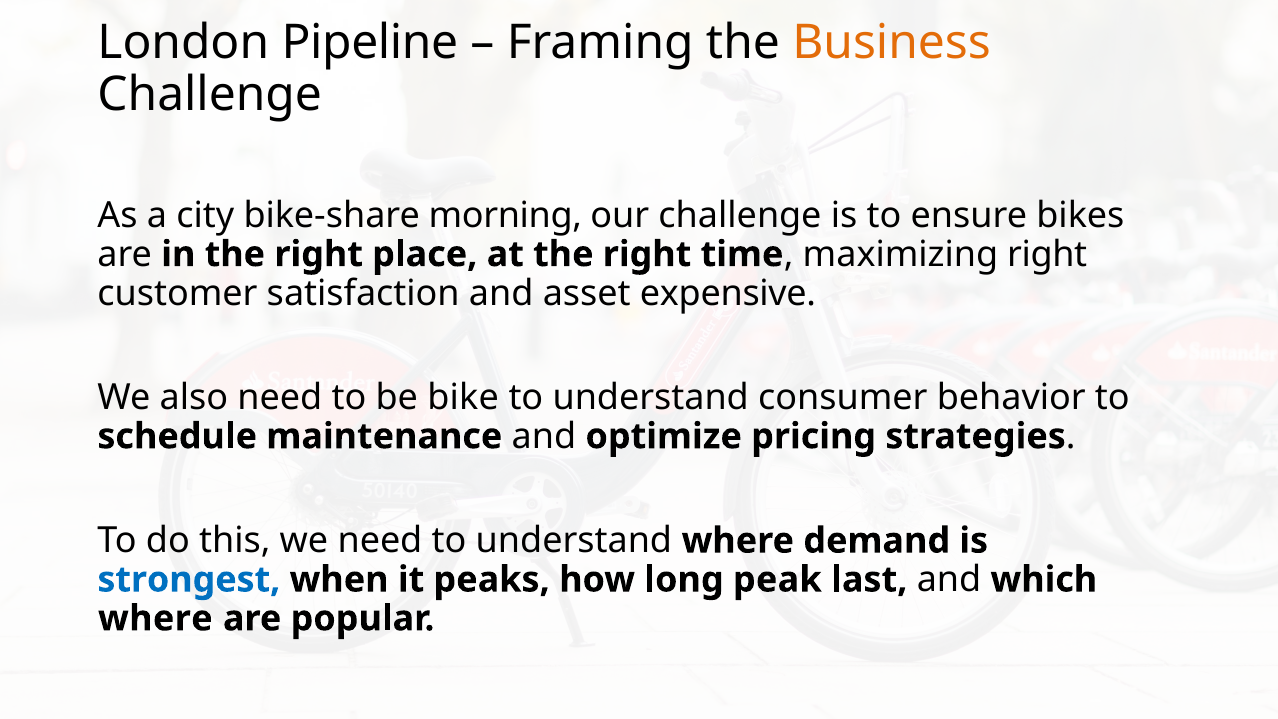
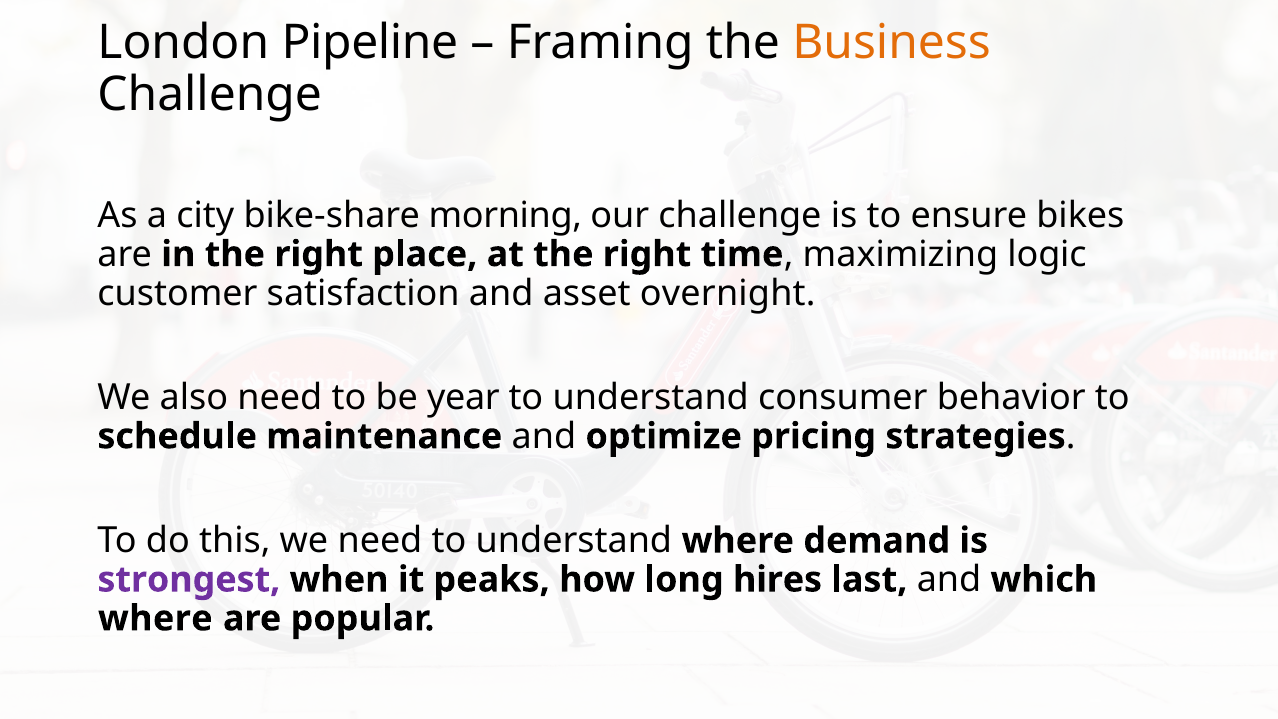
maximizing right: right -> logic
expensive: expensive -> overnight
bike: bike -> year
strongest colour: blue -> purple
peak: peak -> hires
